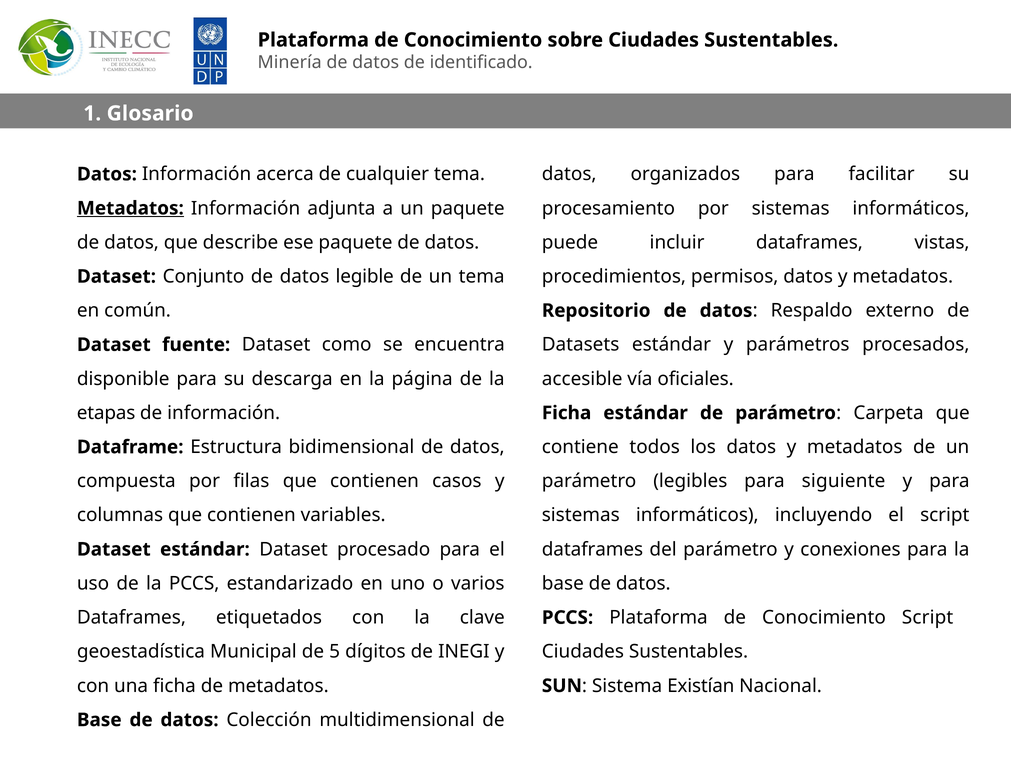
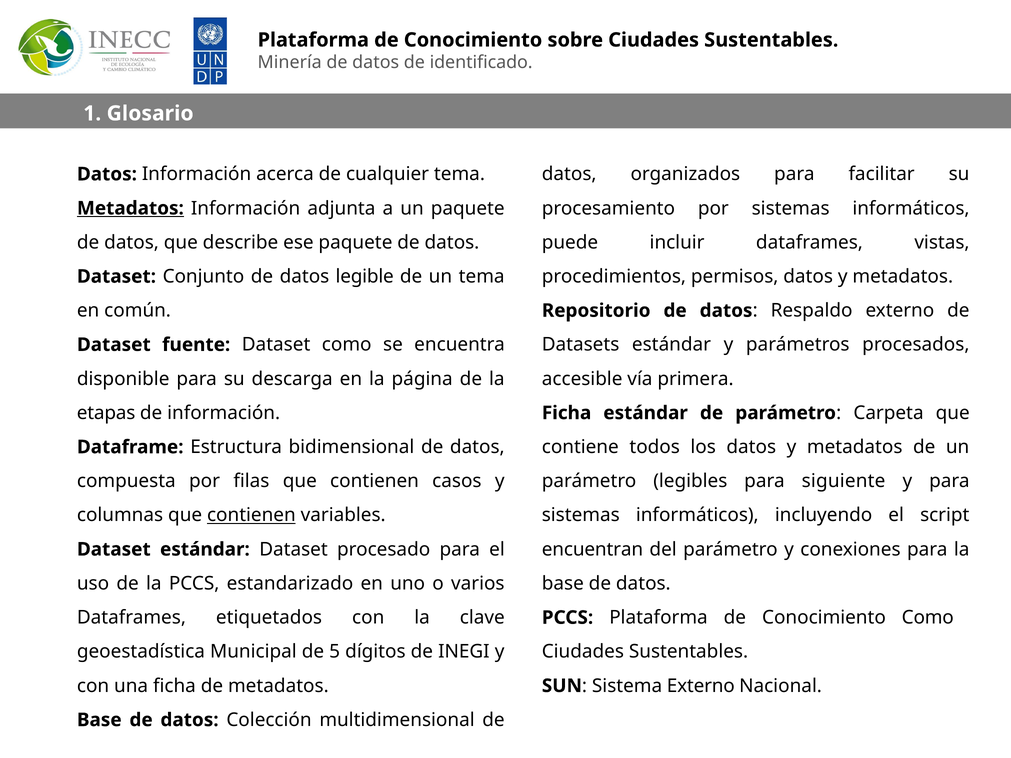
oficiales: oficiales -> primera
contienen at (251, 515) underline: none -> present
dataframes at (592, 550): dataframes -> encuentran
Conocimiento Script: Script -> Como
Sistema Existían: Existían -> Externo
